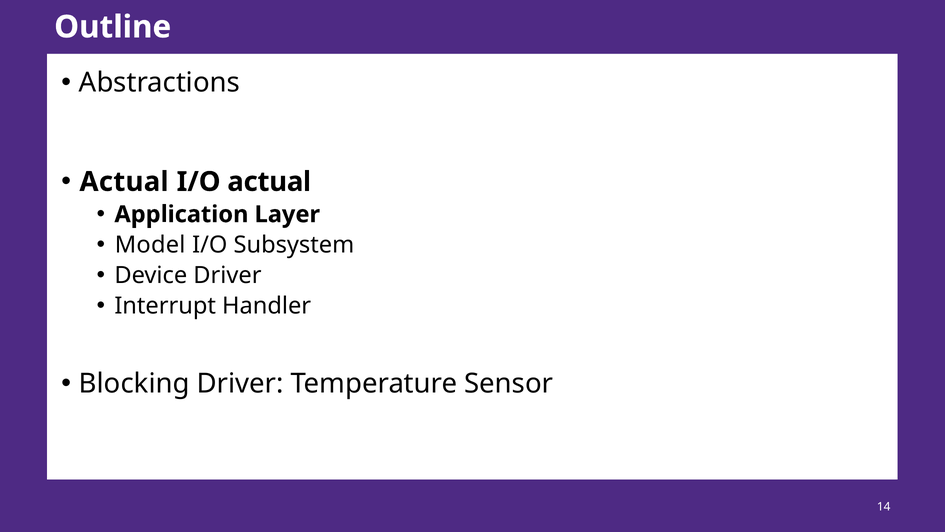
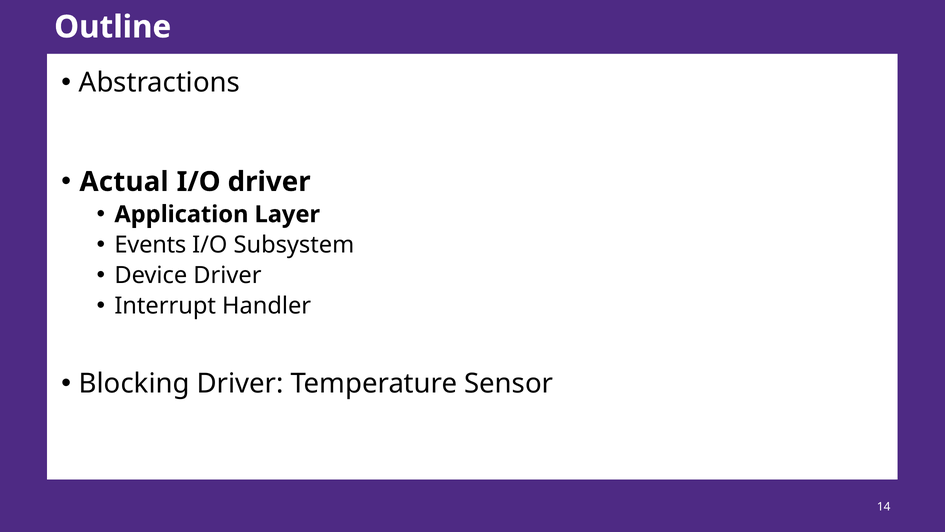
I/O actual: actual -> driver
Model: Model -> Events
